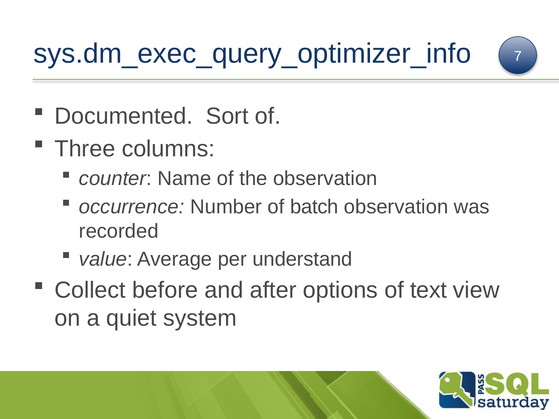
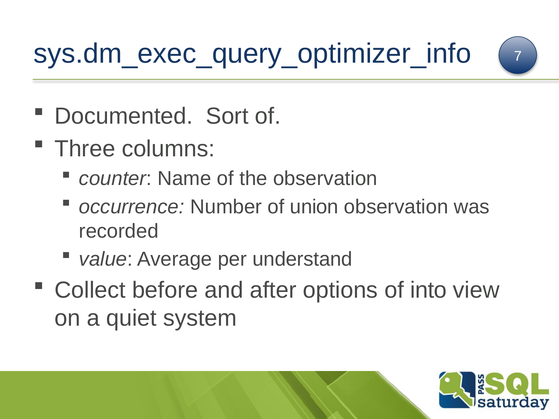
batch: batch -> union
text: text -> into
